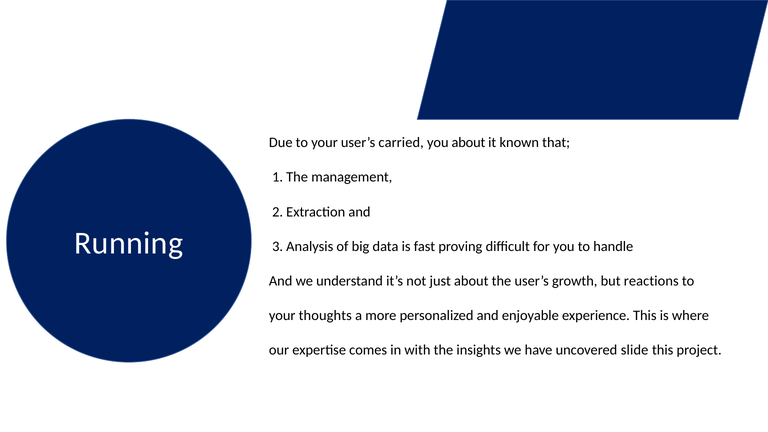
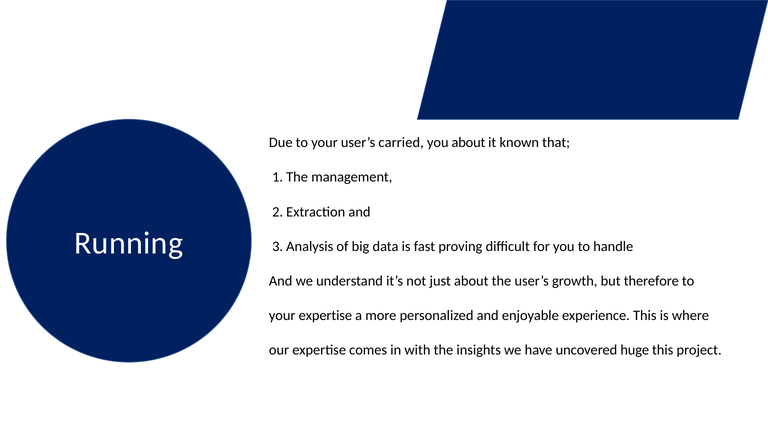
reactions: reactions -> therefore
your thoughts: thoughts -> expertise
slide: slide -> huge
